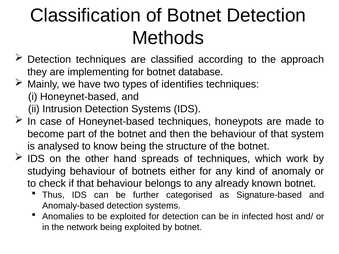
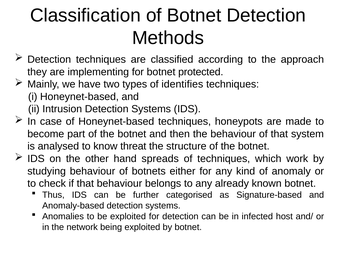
database: database -> protected
know being: being -> threat
